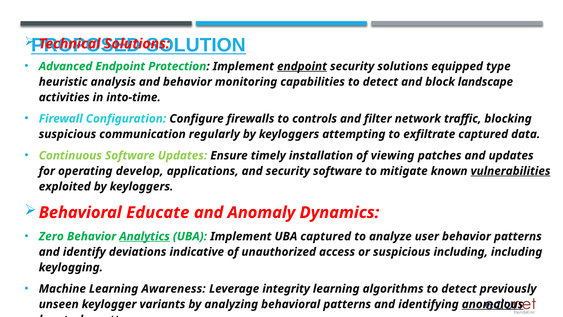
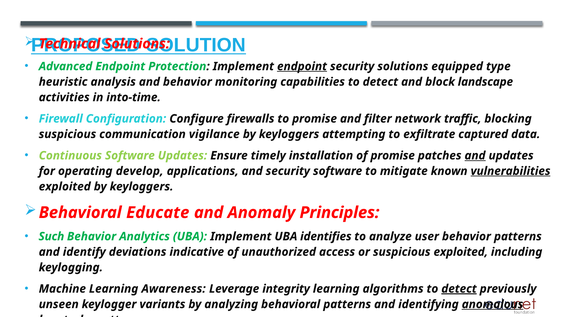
to controls: controls -> promise
regularly: regularly -> vigilance
of viewing: viewing -> promise
and at (475, 155) underline: none -> present
Dynamics: Dynamics -> Principles
Zero: Zero -> Such
Analytics underline: present -> none
UBA captured: captured -> identifies
suspicious including: including -> exploited
detect at (459, 288) underline: none -> present
